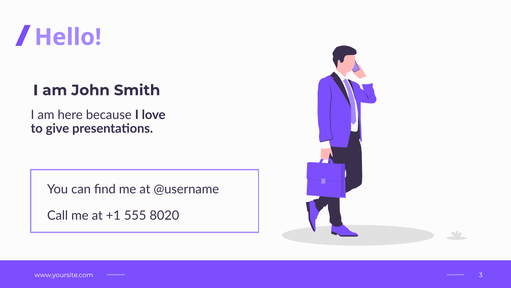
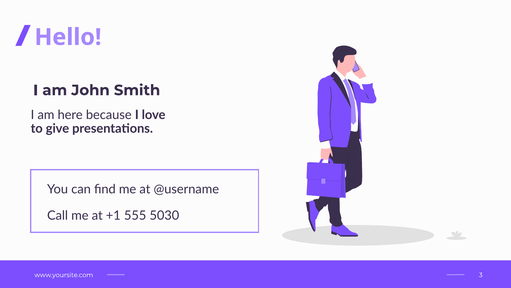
8020: 8020 -> 5030
